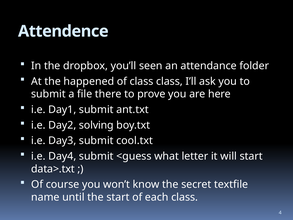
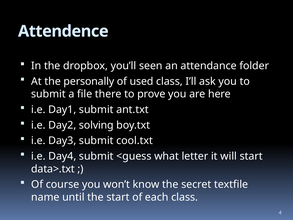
happened: happened -> personally
of class: class -> used
